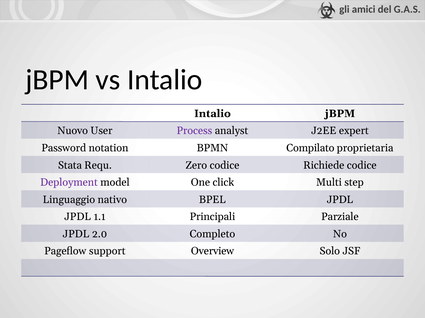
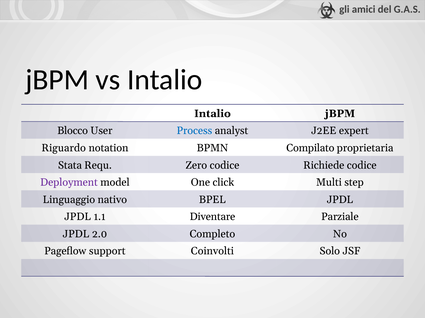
Nuovo: Nuovo -> Blocco
Process colour: purple -> blue
Password: Password -> Riguardo
Principali: Principali -> Diventare
Overview: Overview -> Coinvolti
